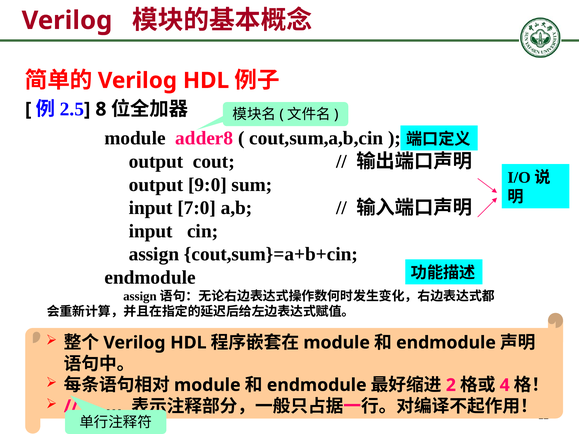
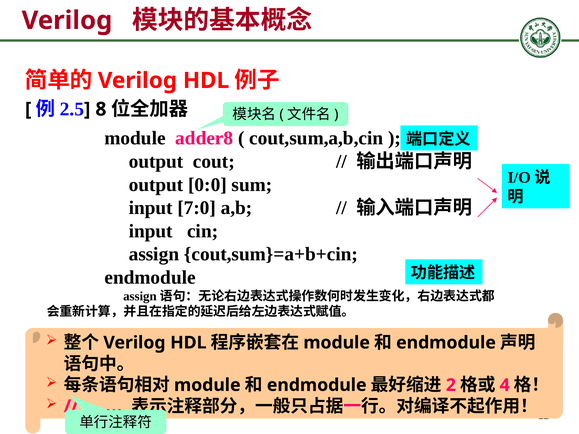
9:0: 9:0 -> 0:0
